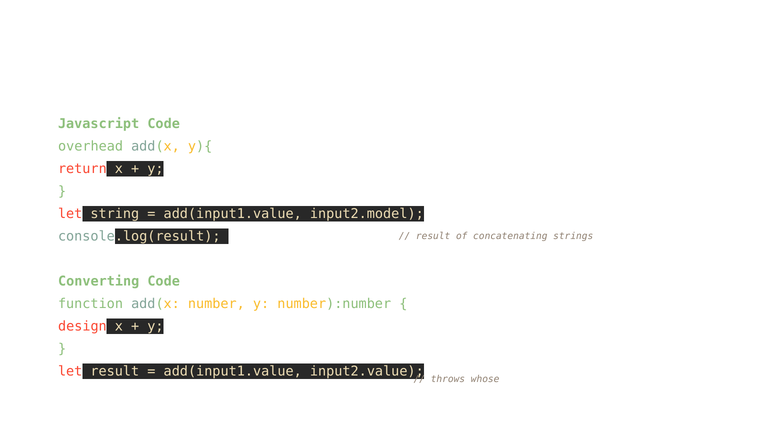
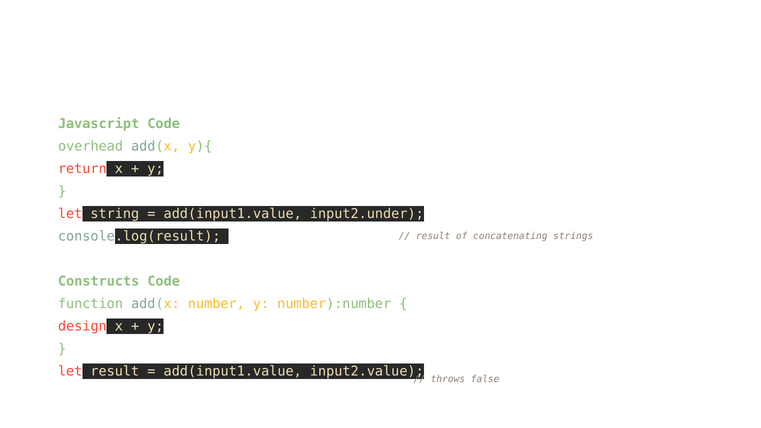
input2.model: input2.model -> input2.under
Converting: Converting -> Constructs
whose: whose -> false
